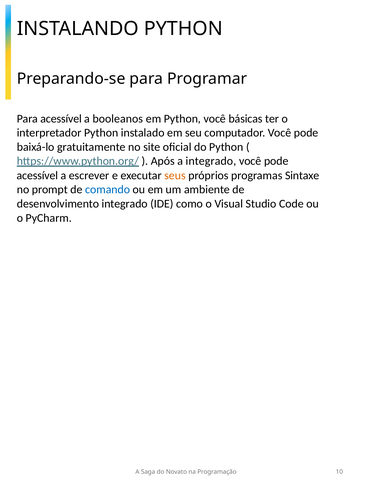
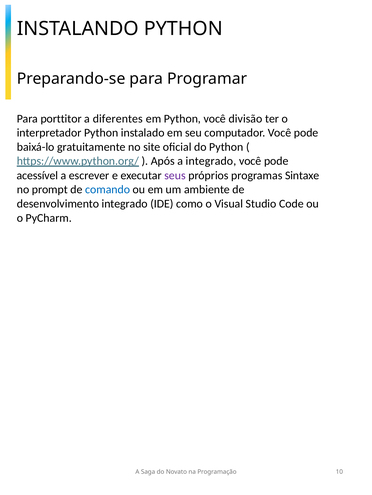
Para acessível: acessível -> porttitor
booleanos: booleanos -> diferentes
básicas: básicas -> divisão
seus colour: orange -> purple
